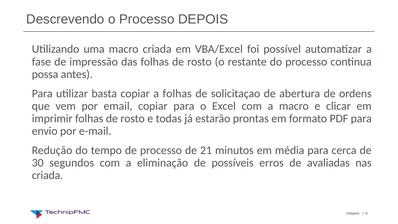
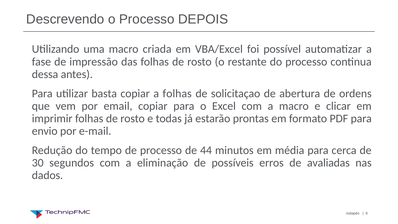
possa: possa -> dessa
21: 21 -> 44
criada at (47, 175): criada -> dados
